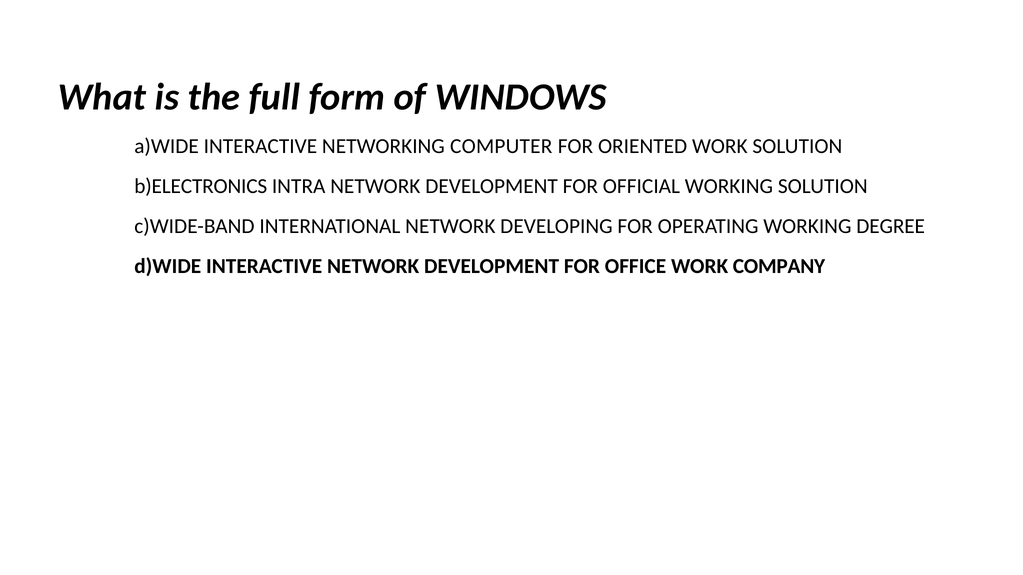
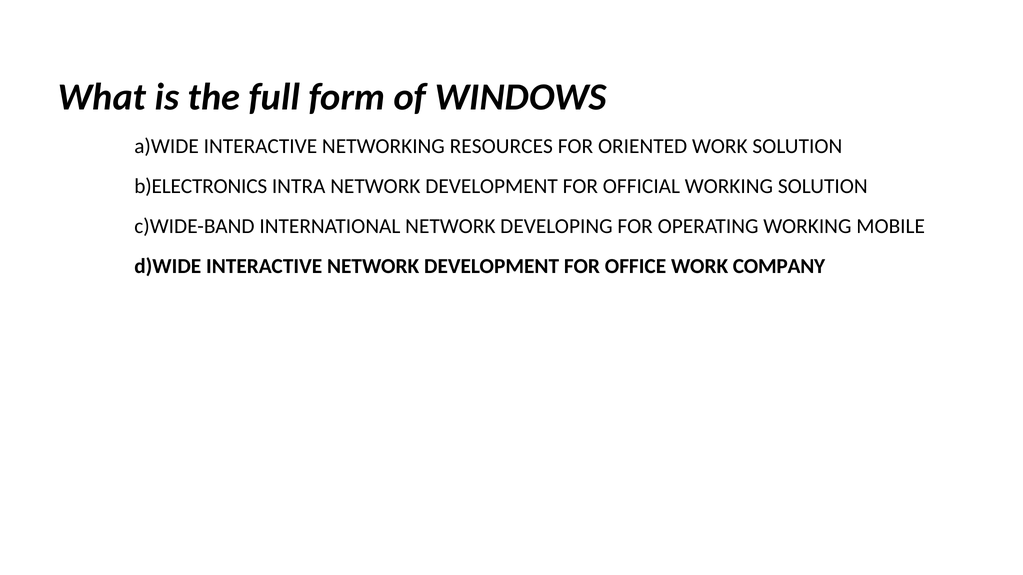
COMPUTER: COMPUTER -> RESOURCES
DEGREE: DEGREE -> MOBILE
